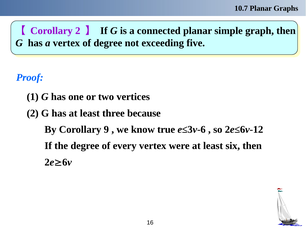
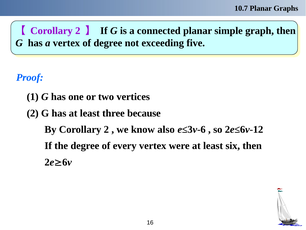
By Corollary 9: 9 -> 2
true: true -> also
